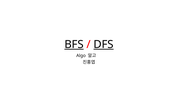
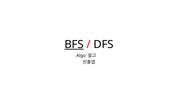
DFS underline: present -> none
